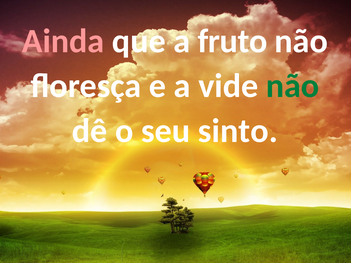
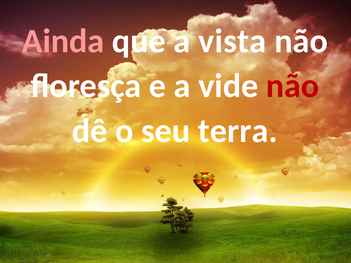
fruto: fruto -> vista
não at (293, 86) colour: green -> red
sinto: sinto -> terra
